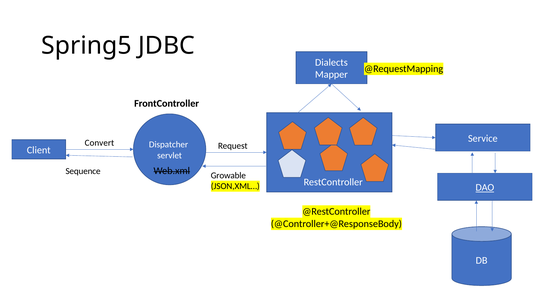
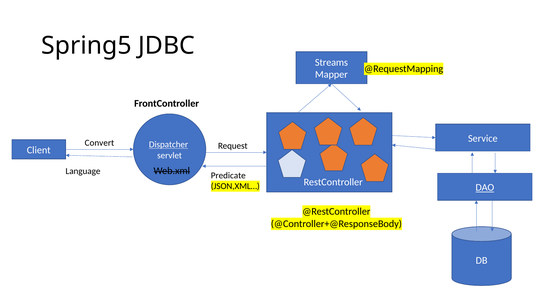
Dialects: Dialects -> Streams
Dispatcher underline: none -> present
Sequence: Sequence -> Language
Growable: Growable -> Predicate
